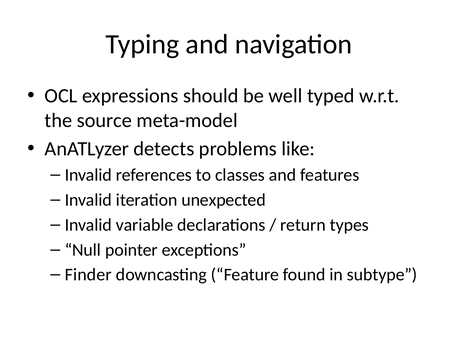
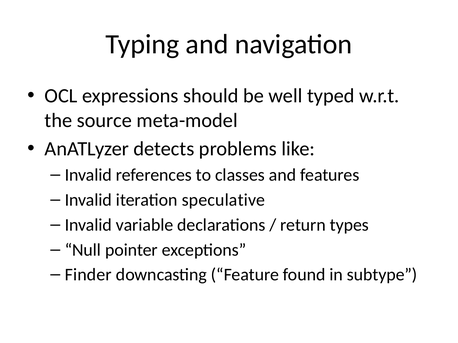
unexpected: unexpected -> speculative
